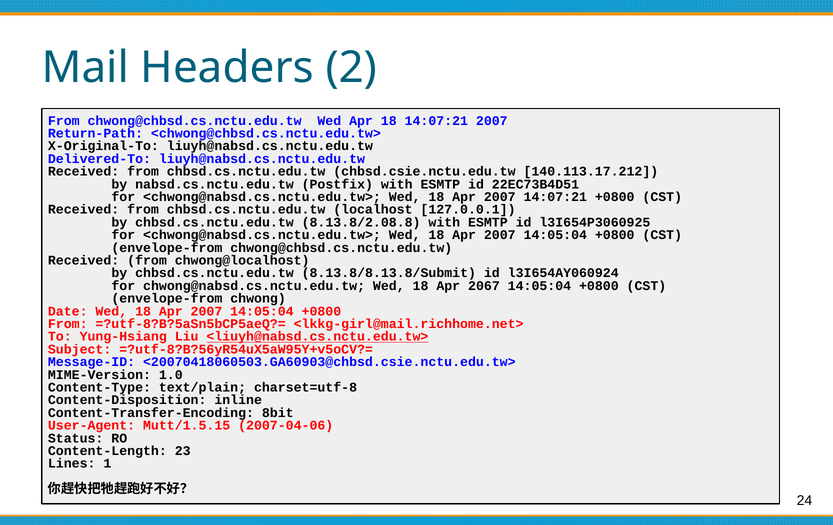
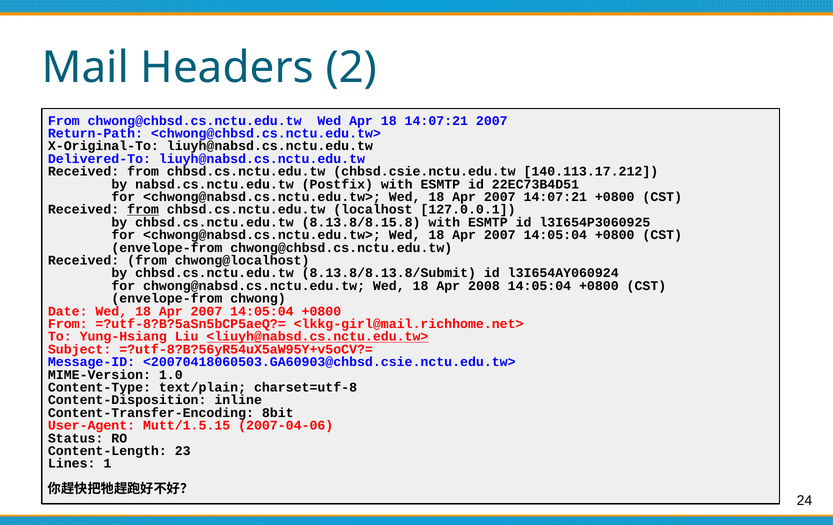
from at (143, 210) underline: none -> present
8.13.8/2.08.8: 8.13.8/2.08.8 -> 8.13.8/8.15.8
2067: 2067 -> 2008
